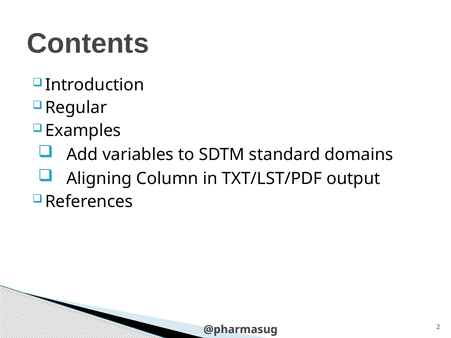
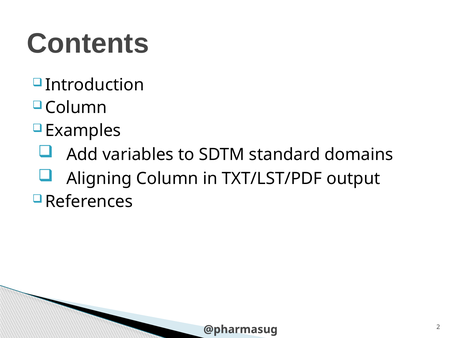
Regular at (76, 108): Regular -> Column
